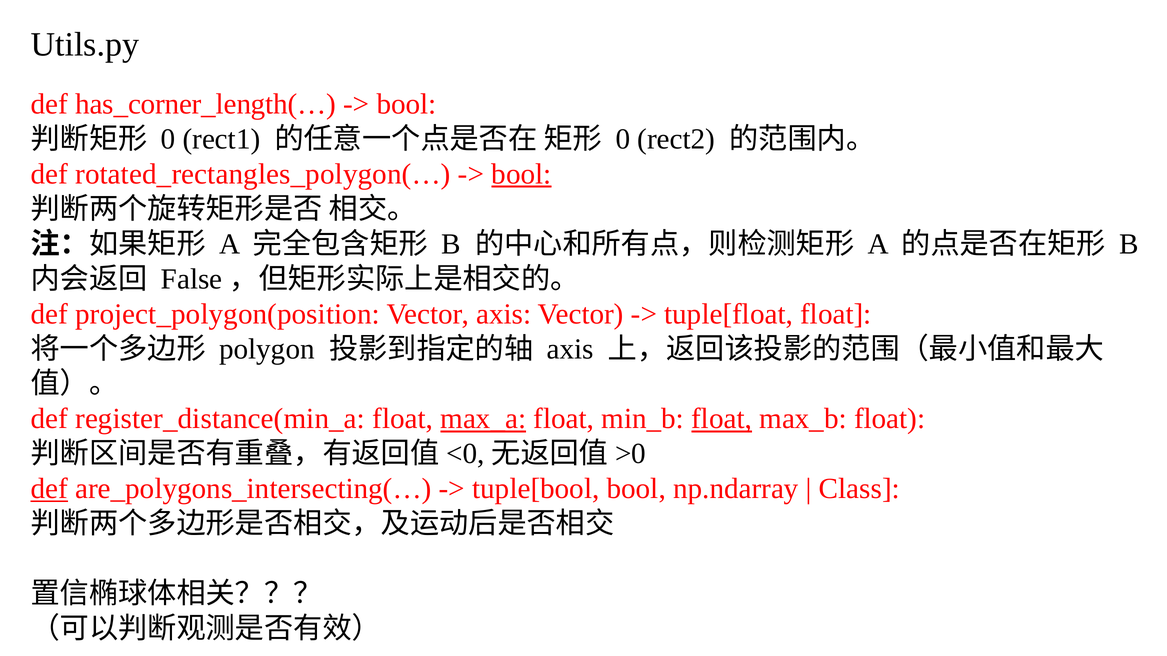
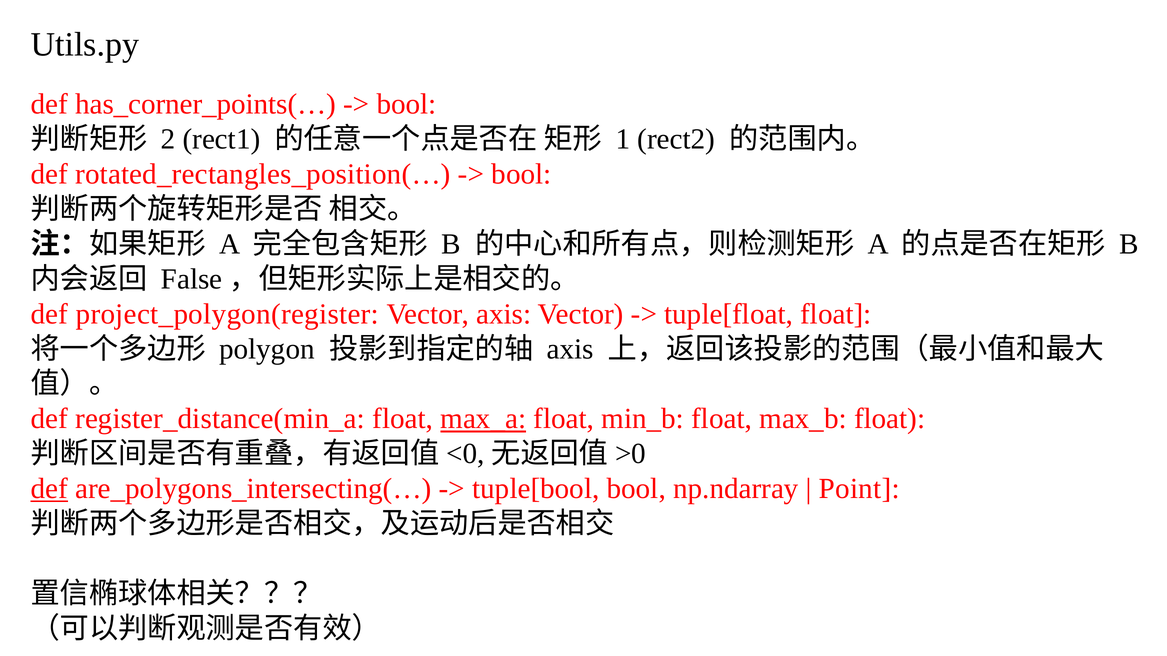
has_corner_length(…: has_corner_length(… -> has_corner_points(…
0 at (168, 139): 0 -> 2
0 at (623, 139): 0 -> 1
rotated_rectangles_polygon(…: rotated_rectangles_polygon(… -> rotated_rectangles_position(…
bool at (521, 174) underline: present -> none
project_polygon(position: project_polygon(position -> project_polygon(register
float at (722, 419) underline: present -> none
Class: Class -> Point
